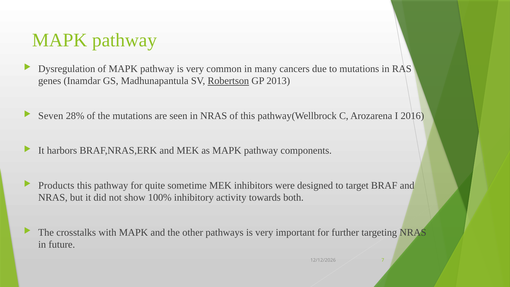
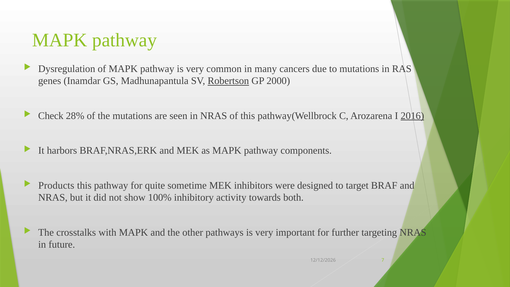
2013: 2013 -> 2000
Seven: Seven -> Check
2016 underline: none -> present
